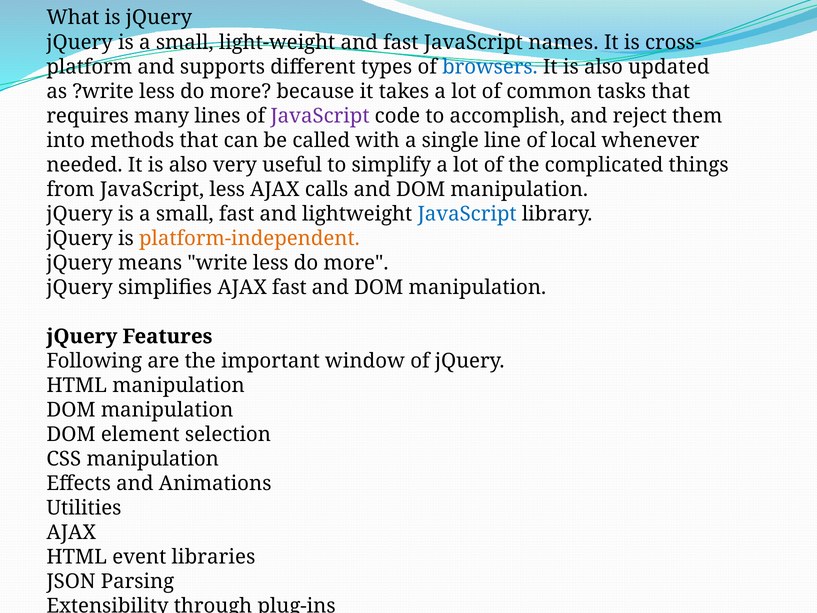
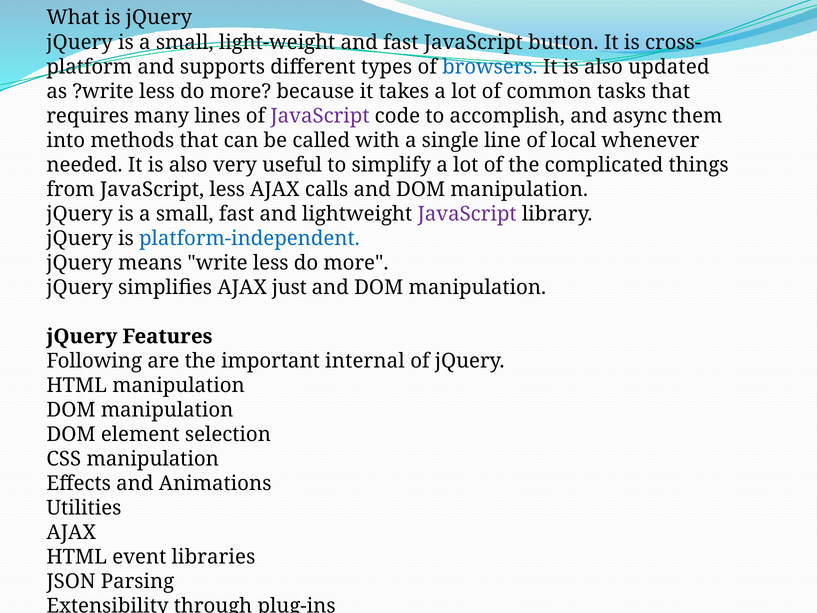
names: names -> button
reject: reject -> async
JavaScript at (467, 214) colour: blue -> purple
platform-independent colour: orange -> blue
AJAX fast: fast -> just
window: window -> internal
